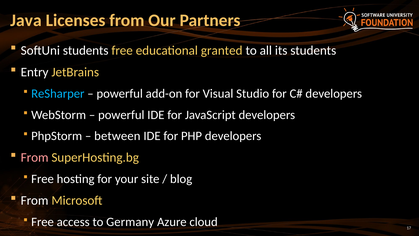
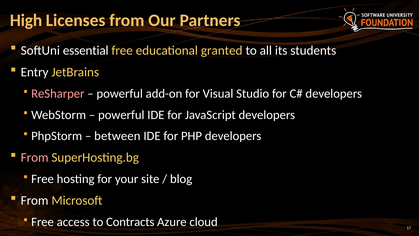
Java: Java -> High
SoftUni students: students -> essential
ReSharper colour: light blue -> pink
Germany: Germany -> Contracts
